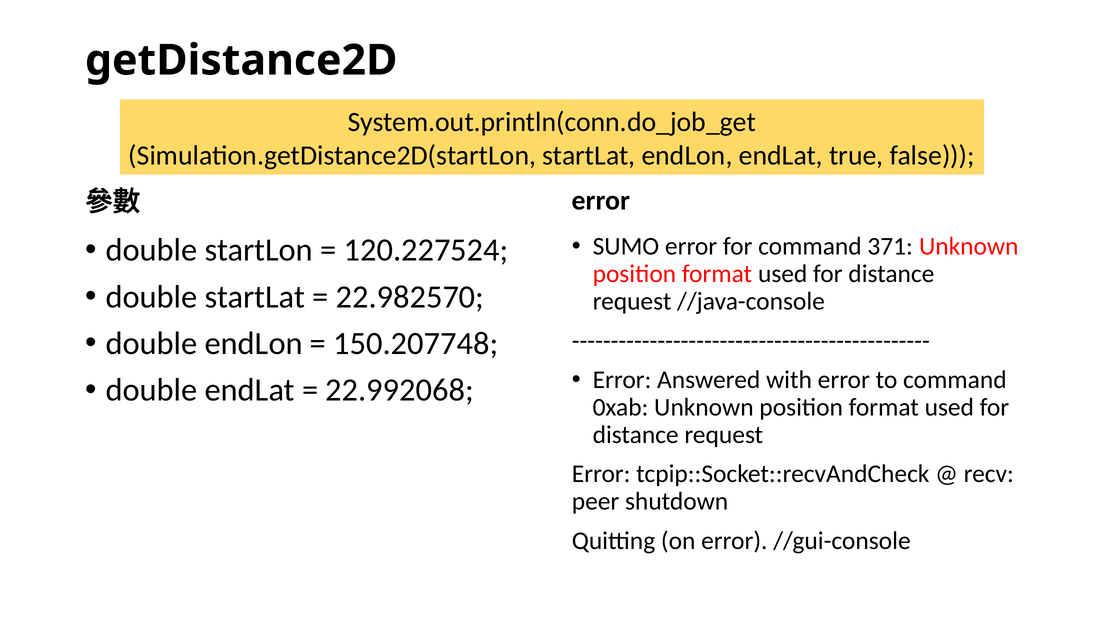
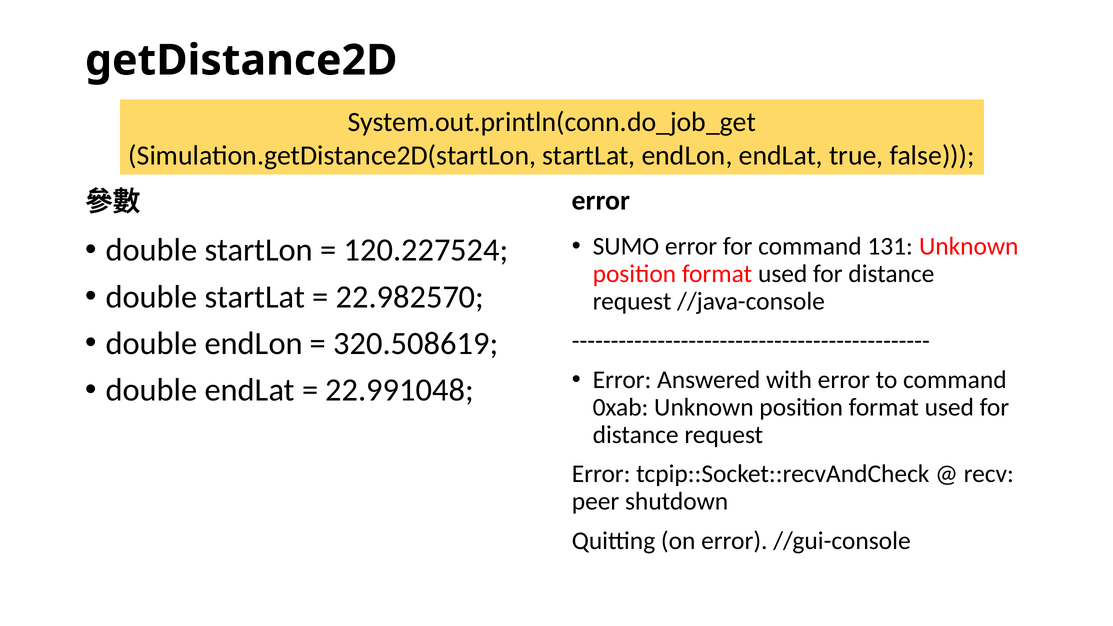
371: 371 -> 131
150.207748: 150.207748 -> 320.508619
22.992068: 22.992068 -> 22.991048
